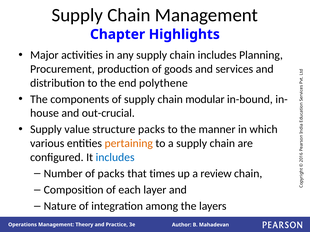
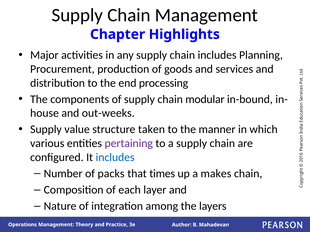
polythene: polythene -> processing
out-crucial: out-crucial -> out-weeks
structure packs: packs -> taken
pertaining colour: orange -> purple
review: review -> makes
